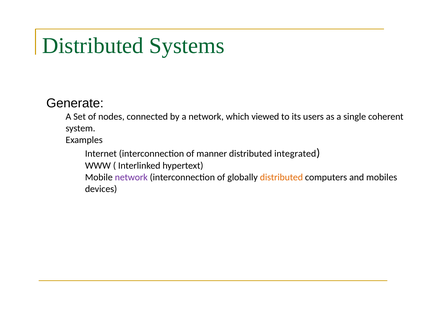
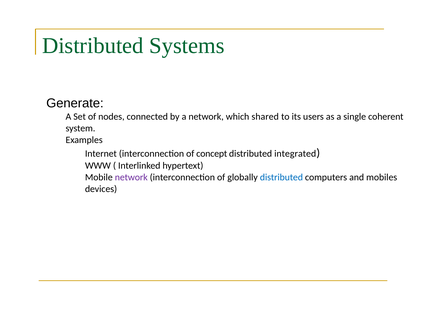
viewed: viewed -> shared
manner: manner -> concept
distributed at (281, 177) colour: orange -> blue
